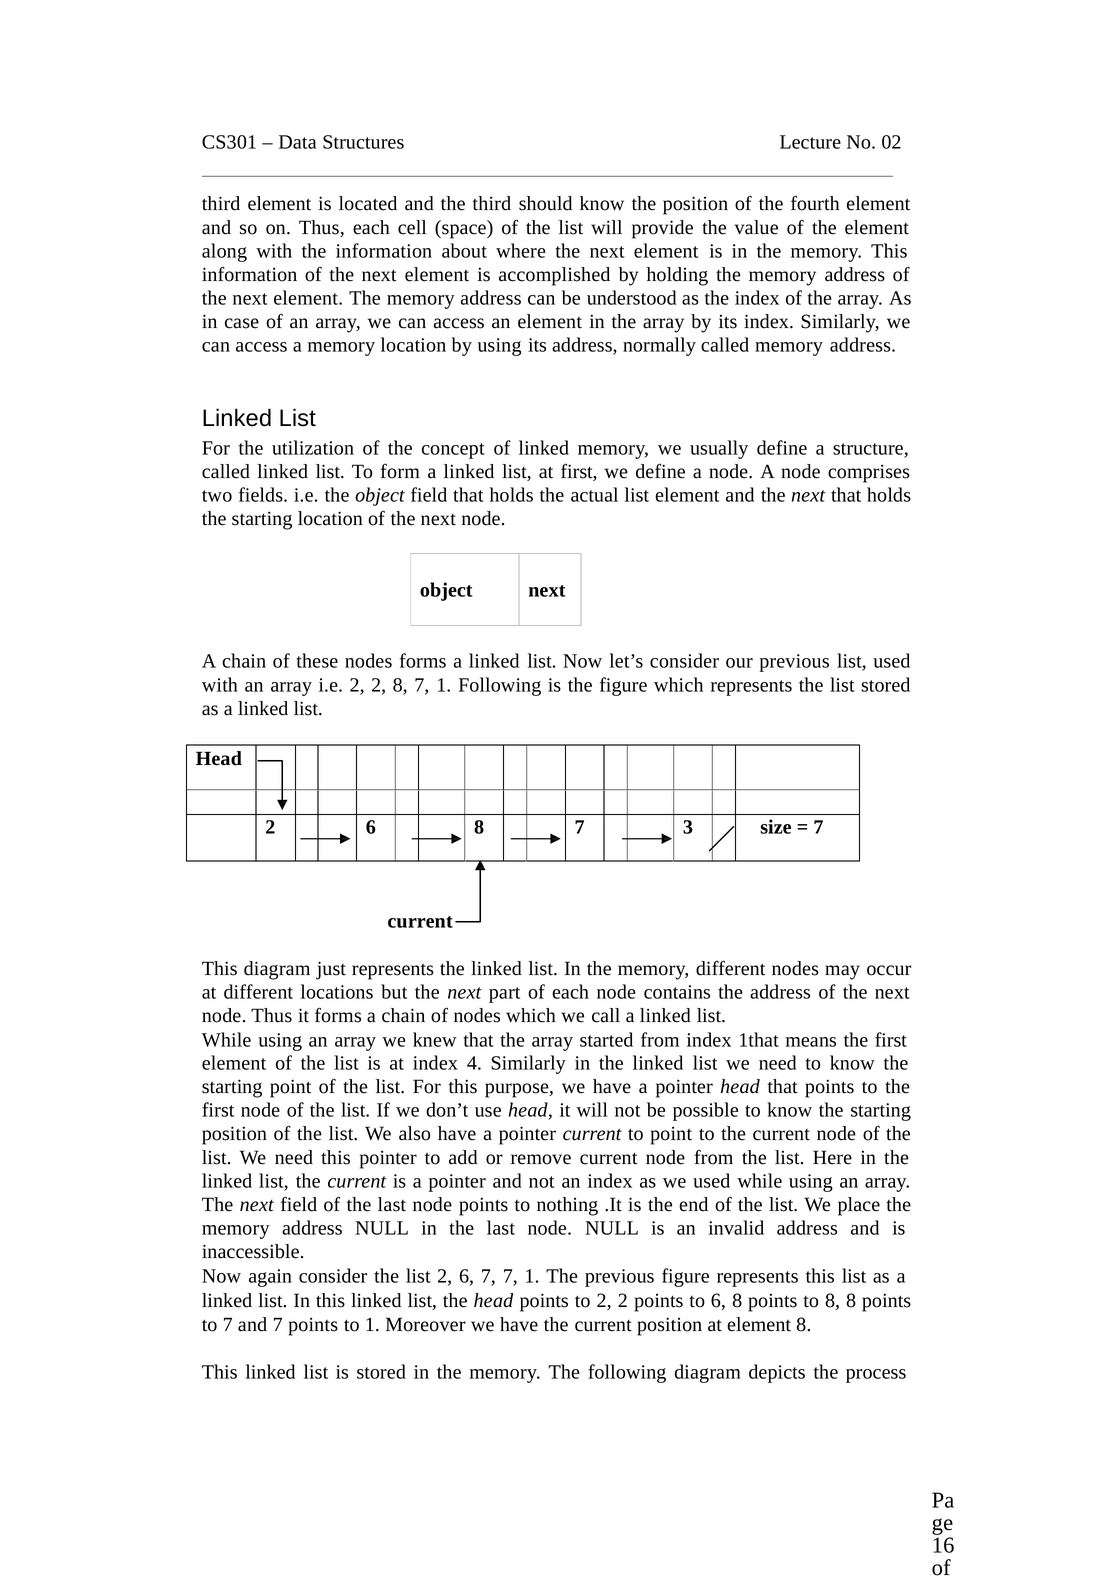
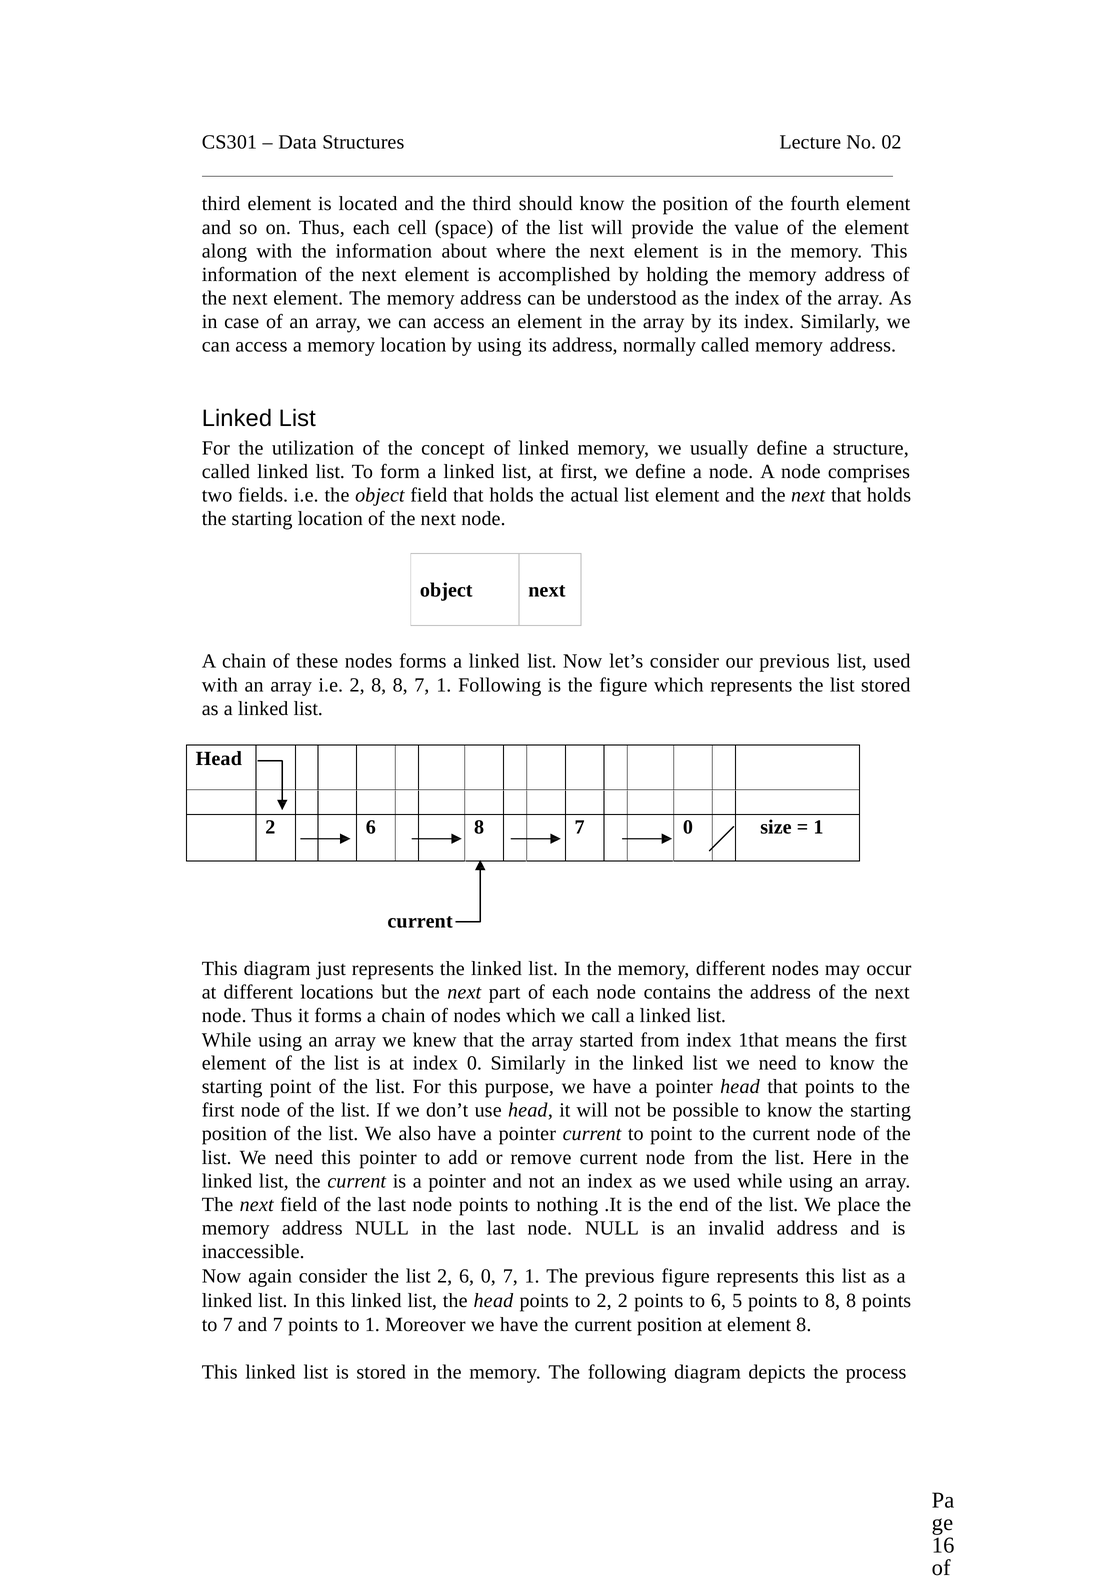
i.e 2 2: 2 -> 8
7 3: 3 -> 0
7 at (818, 827): 7 -> 1
index 4: 4 -> 0
6 7: 7 -> 0
to 6 8: 8 -> 5
